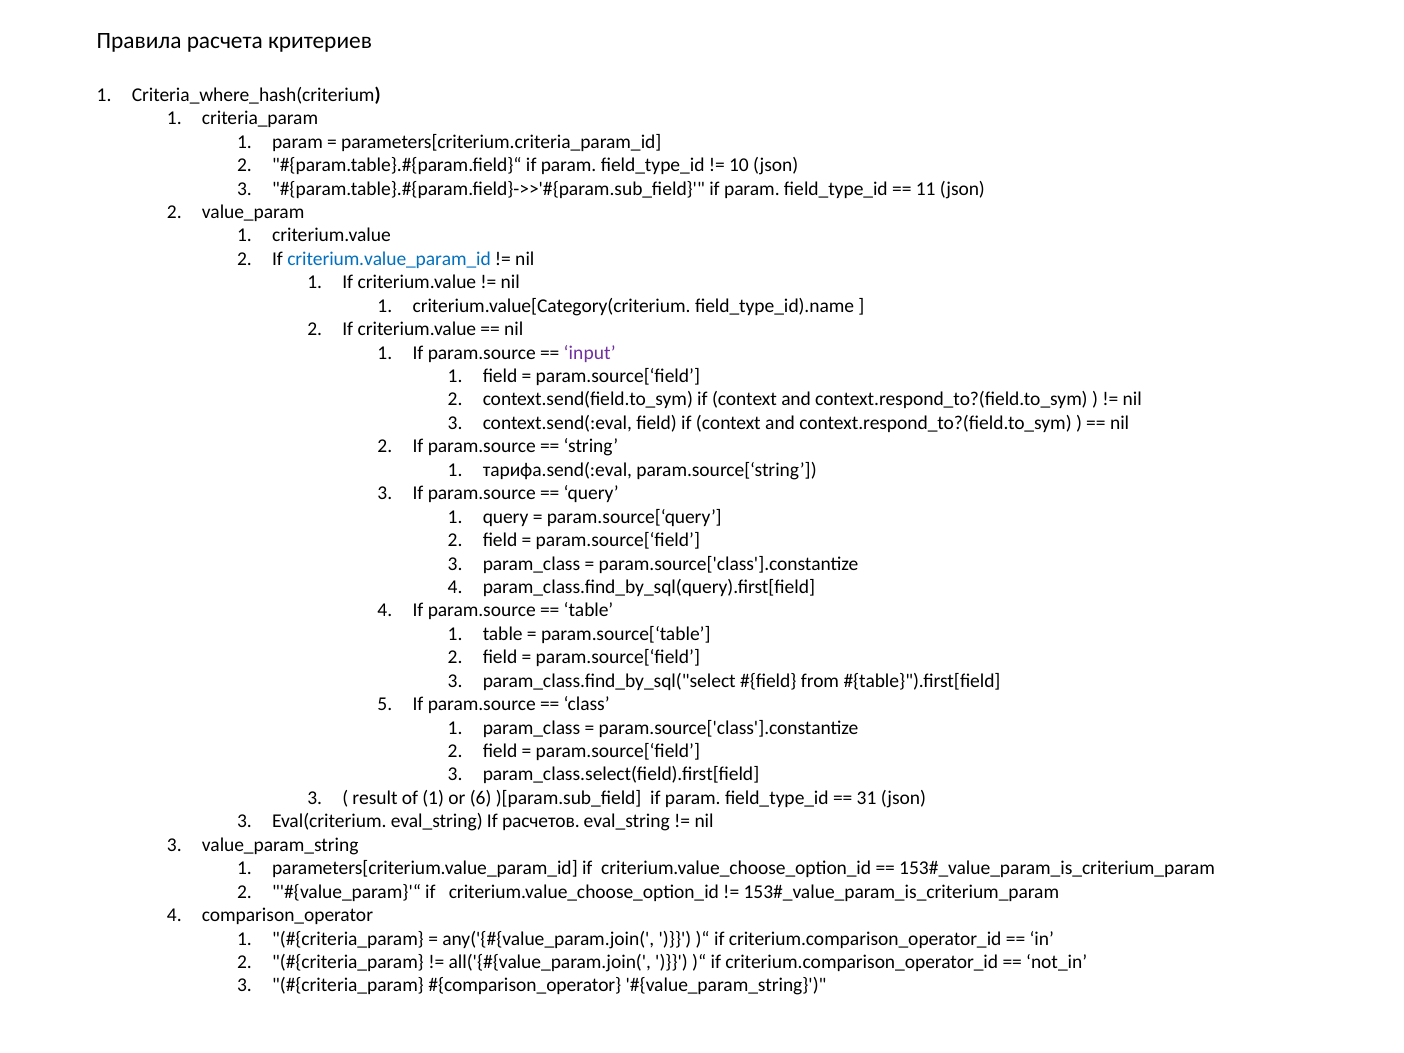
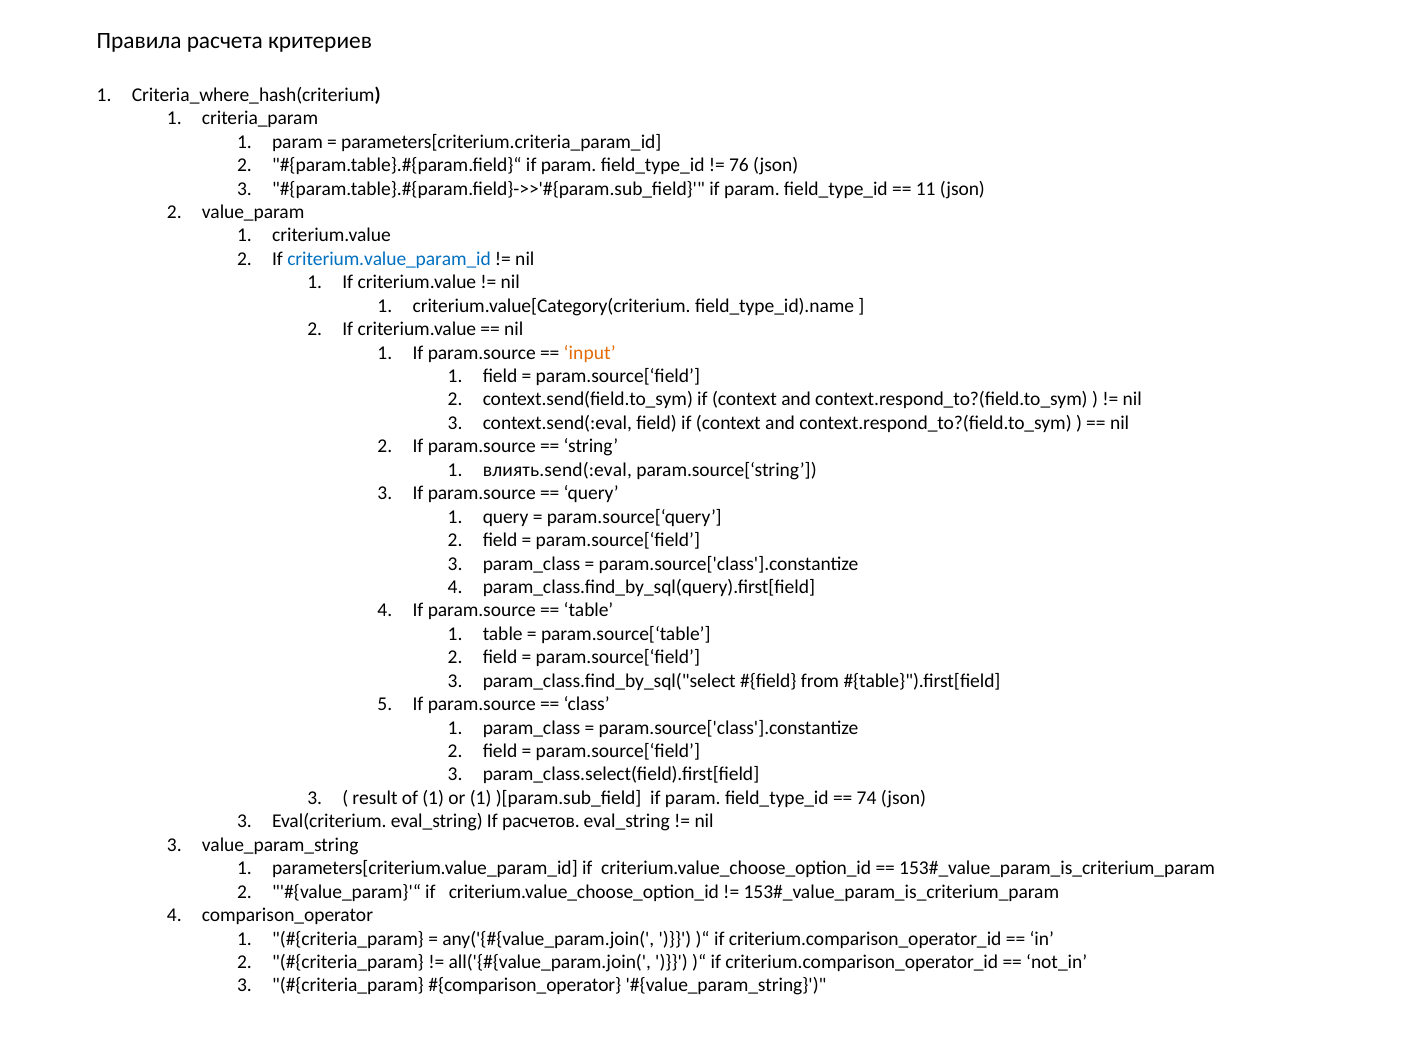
10: 10 -> 76
input colour: purple -> orange
тарифа.send(:eval: тарифа.send(:eval -> влиять.send(:eval
or 6: 6 -> 1
31: 31 -> 74
